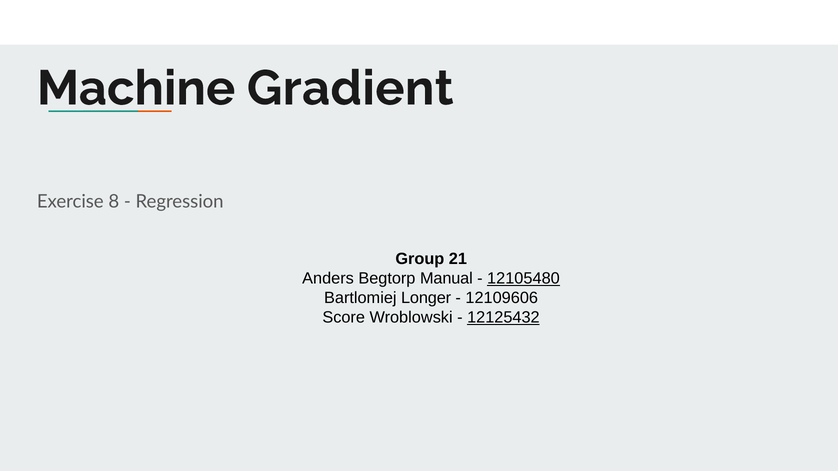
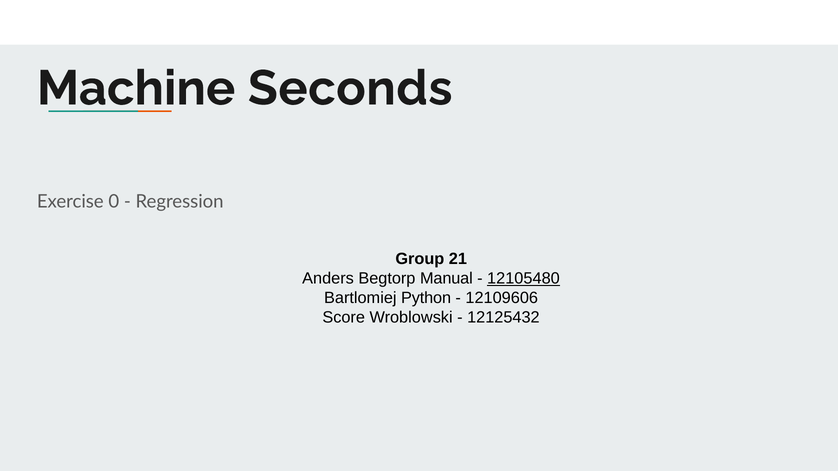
Gradient: Gradient -> Seconds
8: 8 -> 0
Longer: Longer -> Python
12125432 underline: present -> none
